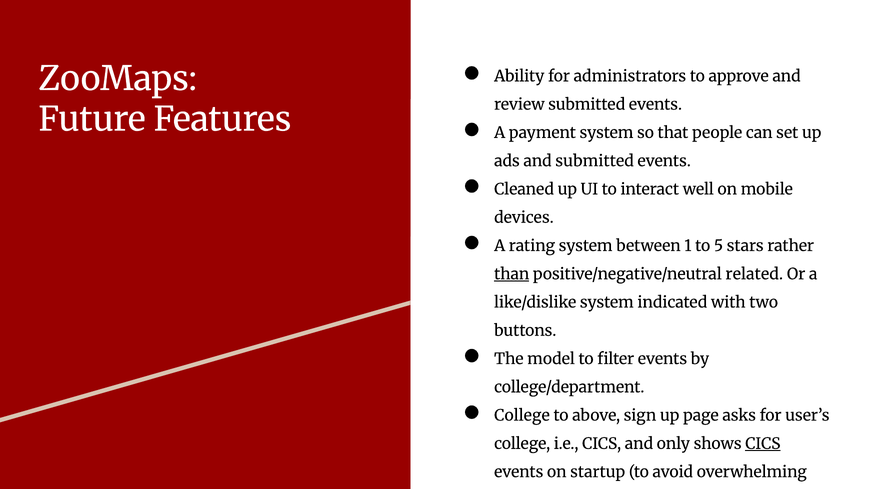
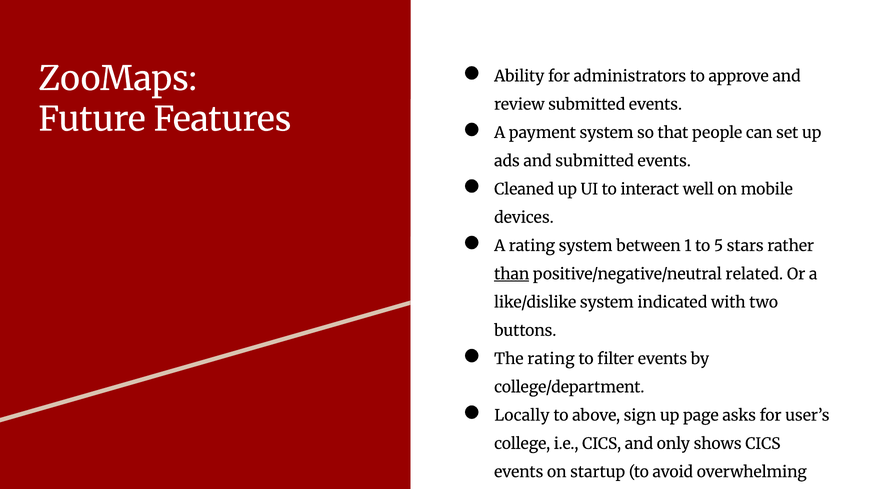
The model: model -> rating
College at (522, 416): College -> Locally
CICS at (763, 444) underline: present -> none
